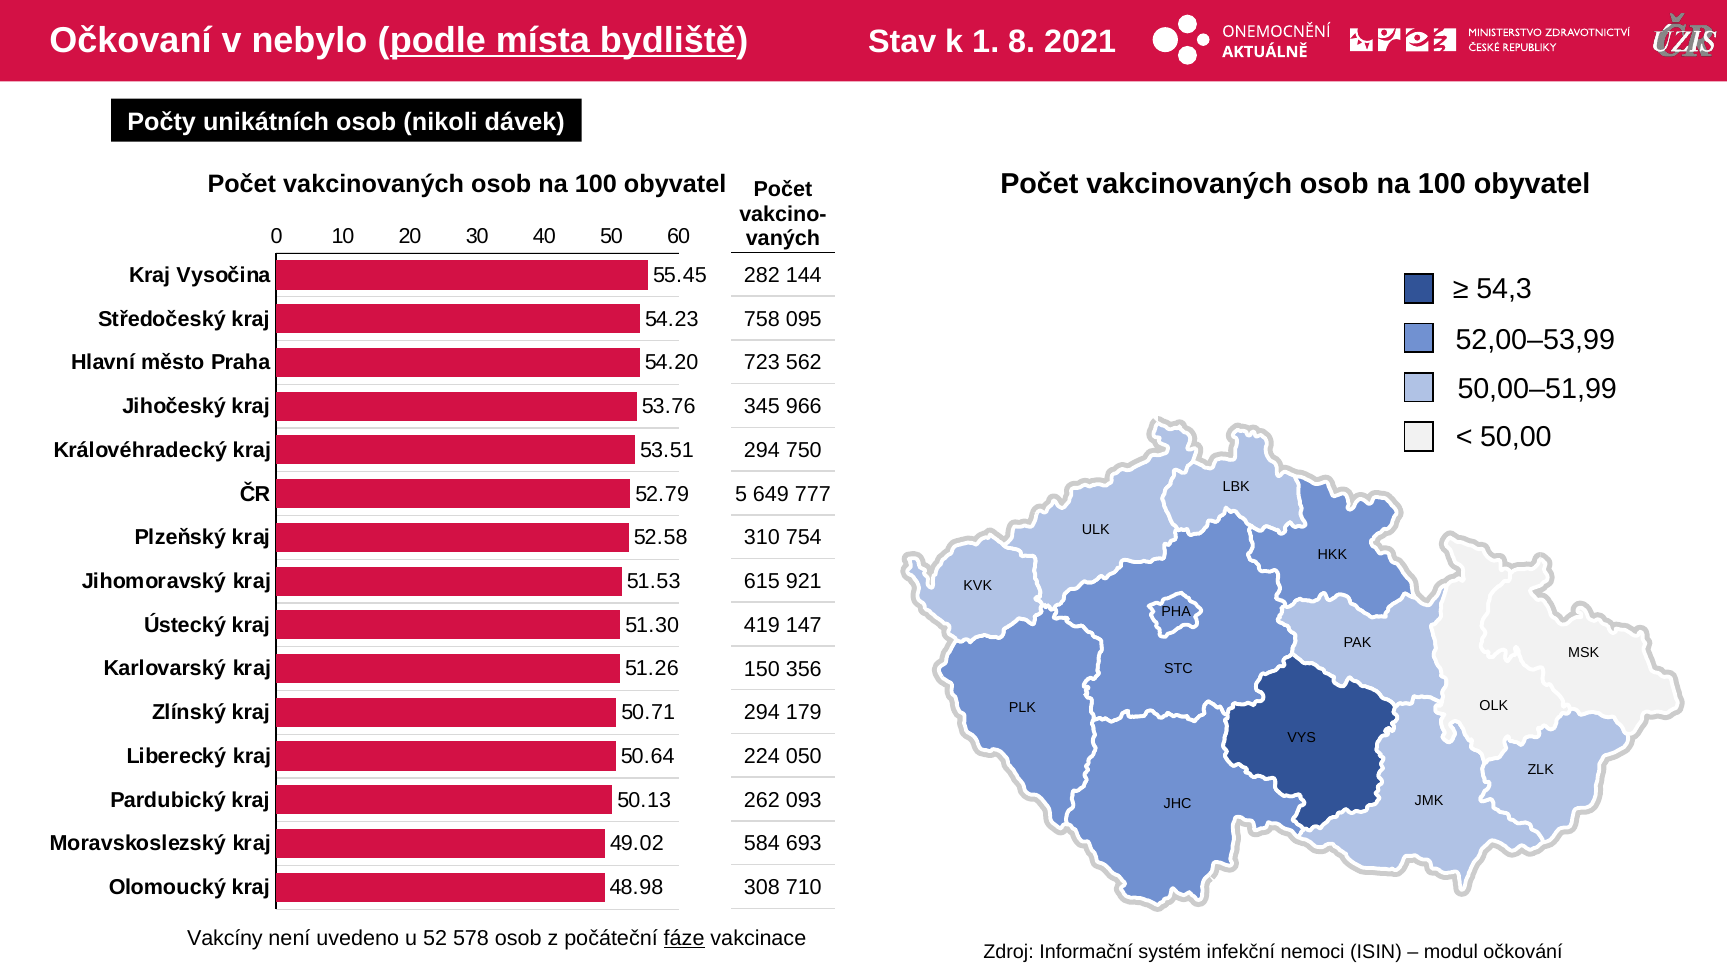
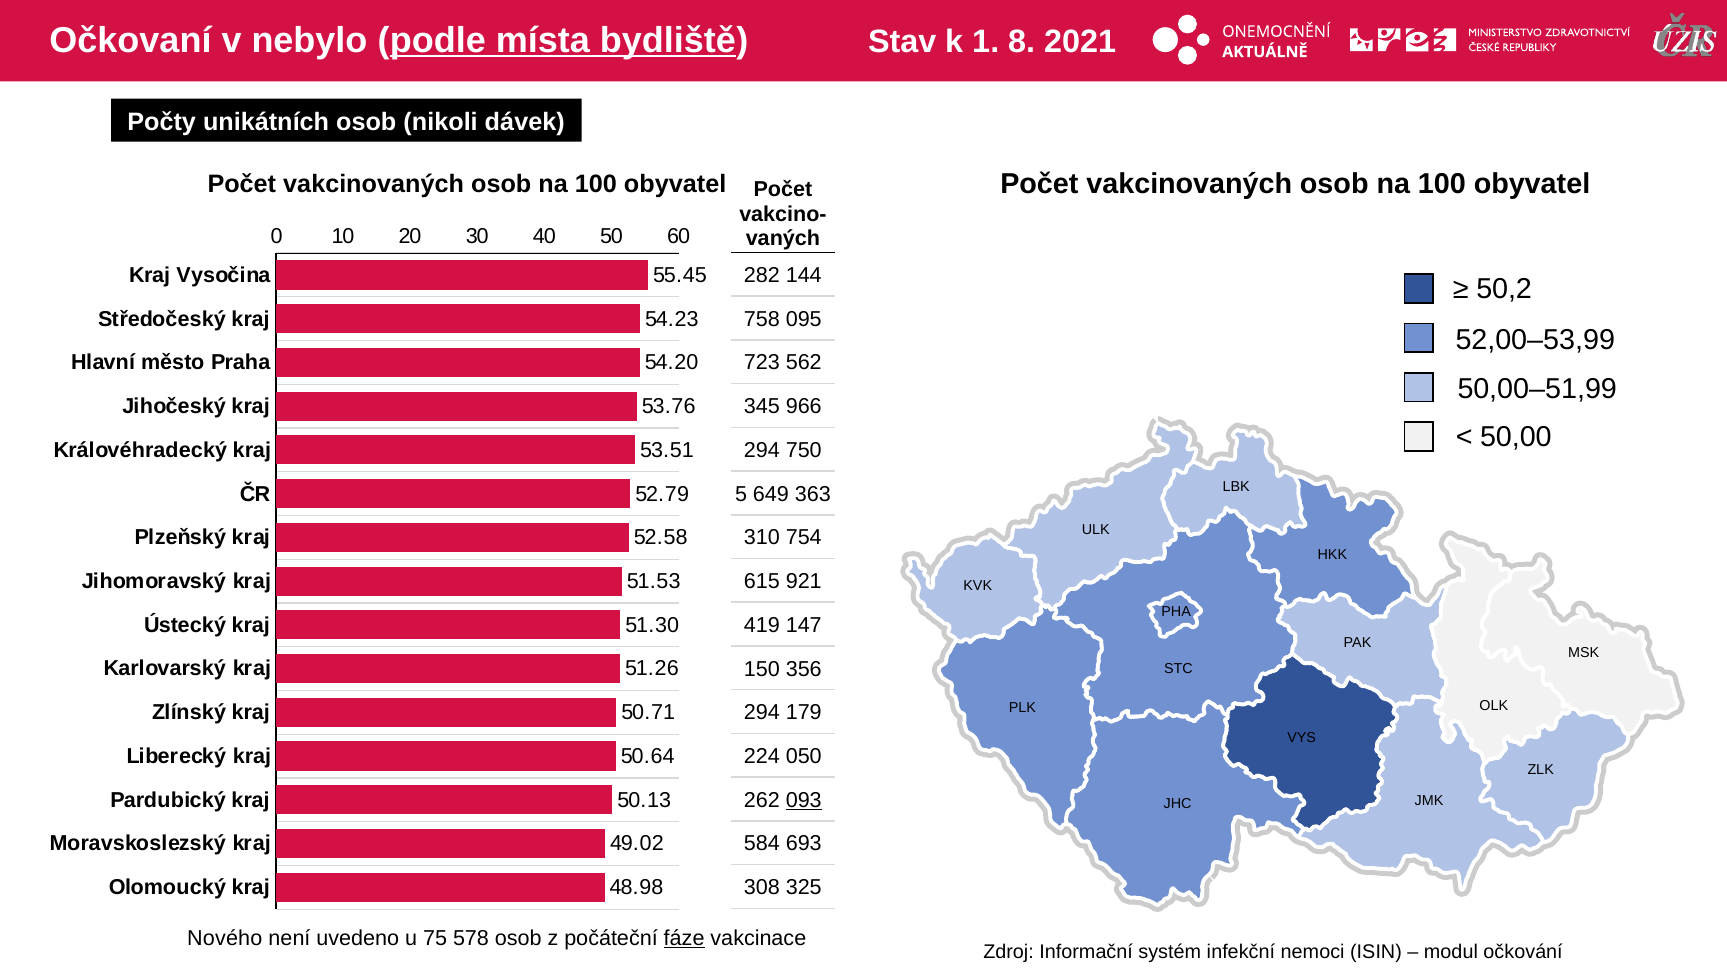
54,3: 54,3 -> 50,2
777: 777 -> 363
093 underline: none -> present
710: 710 -> 325
Vakcíny: Vakcíny -> Nového
52: 52 -> 75
